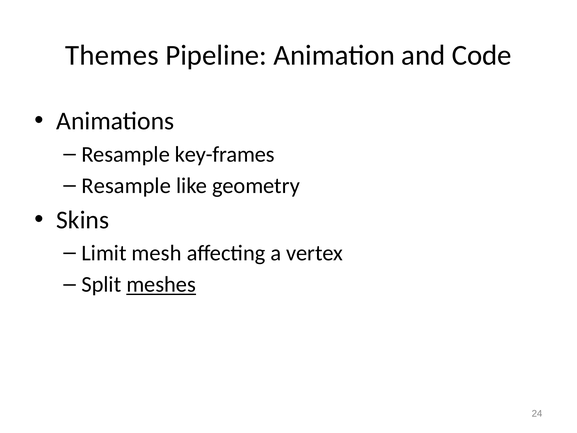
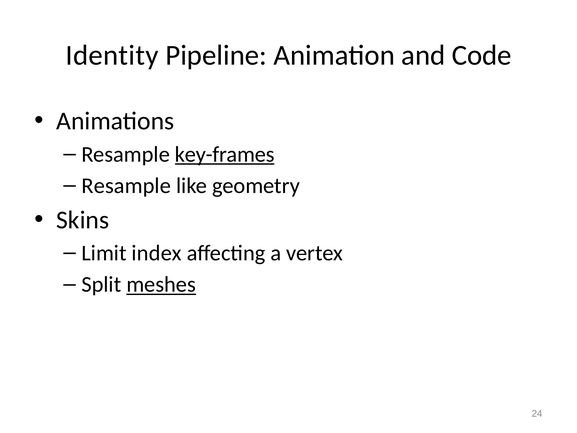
Themes: Themes -> Identity
key-frames underline: none -> present
mesh: mesh -> index
